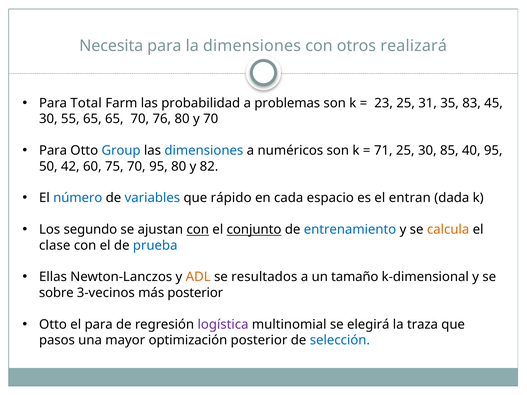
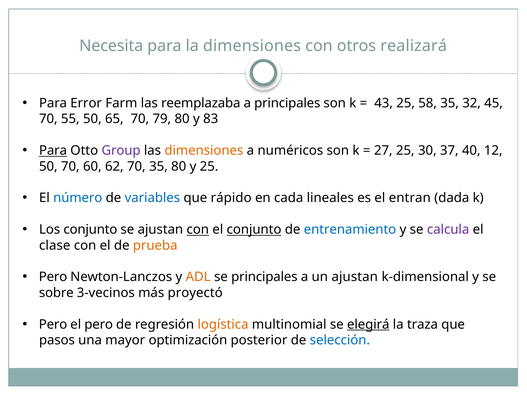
Total: Total -> Error
probabilidad: probabilidad -> reemplazaba
a problemas: problemas -> principales
23: 23 -> 43
31: 31 -> 58
83: 83 -> 32
30 at (48, 119): 30 -> 70
55 65: 65 -> 50
76: 76 -> 79
y 70: 70 -> 83
Para at (53, 151) underline: none -> present
Group colour: blue -> purple
dimensiones at (204, 151) colour: blue -> orange
71: 71 -> 27
85: 85 -> 37
40 95: 95 -> 12
50 42: 42 -> 70
75: 75 -> 62
70 95: 95 -> 35
y 82: 82 -> 25
espacio: espacio -> lineales
Los segundo: segundo -> conjunto
calcula colour: orange -> purple
prueba colour: blue -> orange
Ellas at (53, 277): Ellas -> Pero
se resultados: resultados -> principales
un tamaño: tamaño -> ajustan
más posterior: posterior -> proyectó
Otto at (53, 325): Otto -> Pero
el para: para -> pero
logística colour: purple -> orange
elegirá underline: none -> present
